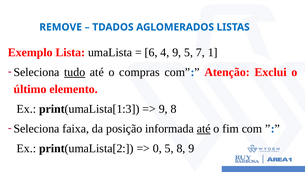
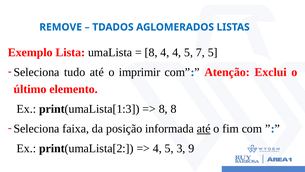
6 at (151, 52): 6 -> 8
4 9: 9 -> 4
7 1: 1 -> 5
tudo underline: present -> none
compras: compras -> imprimir
9 at (163, 109): 9 -> 8
0 at (157, 148): 0 -> 4
5 8: 8 -> 3
